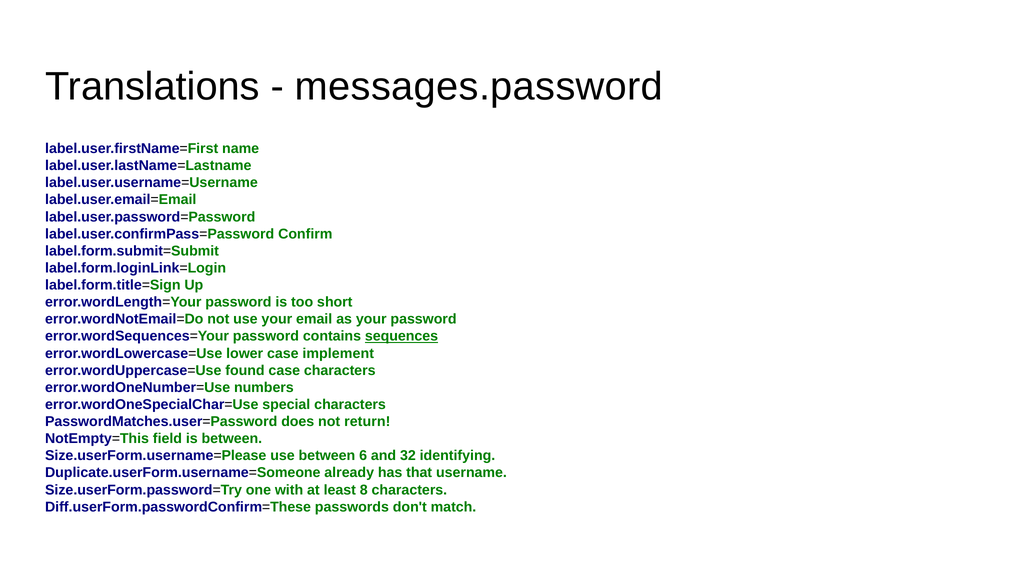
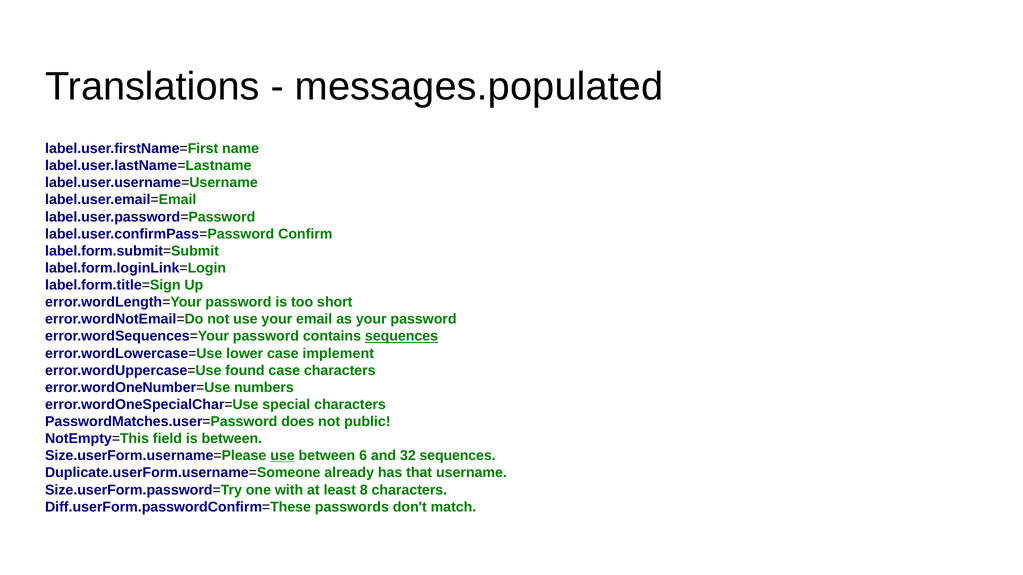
messages.password: messages.password -> messages.populated
return: return -> public
use at (283, 456) underline: none -> present
32 identifying: identifying -> sequences
